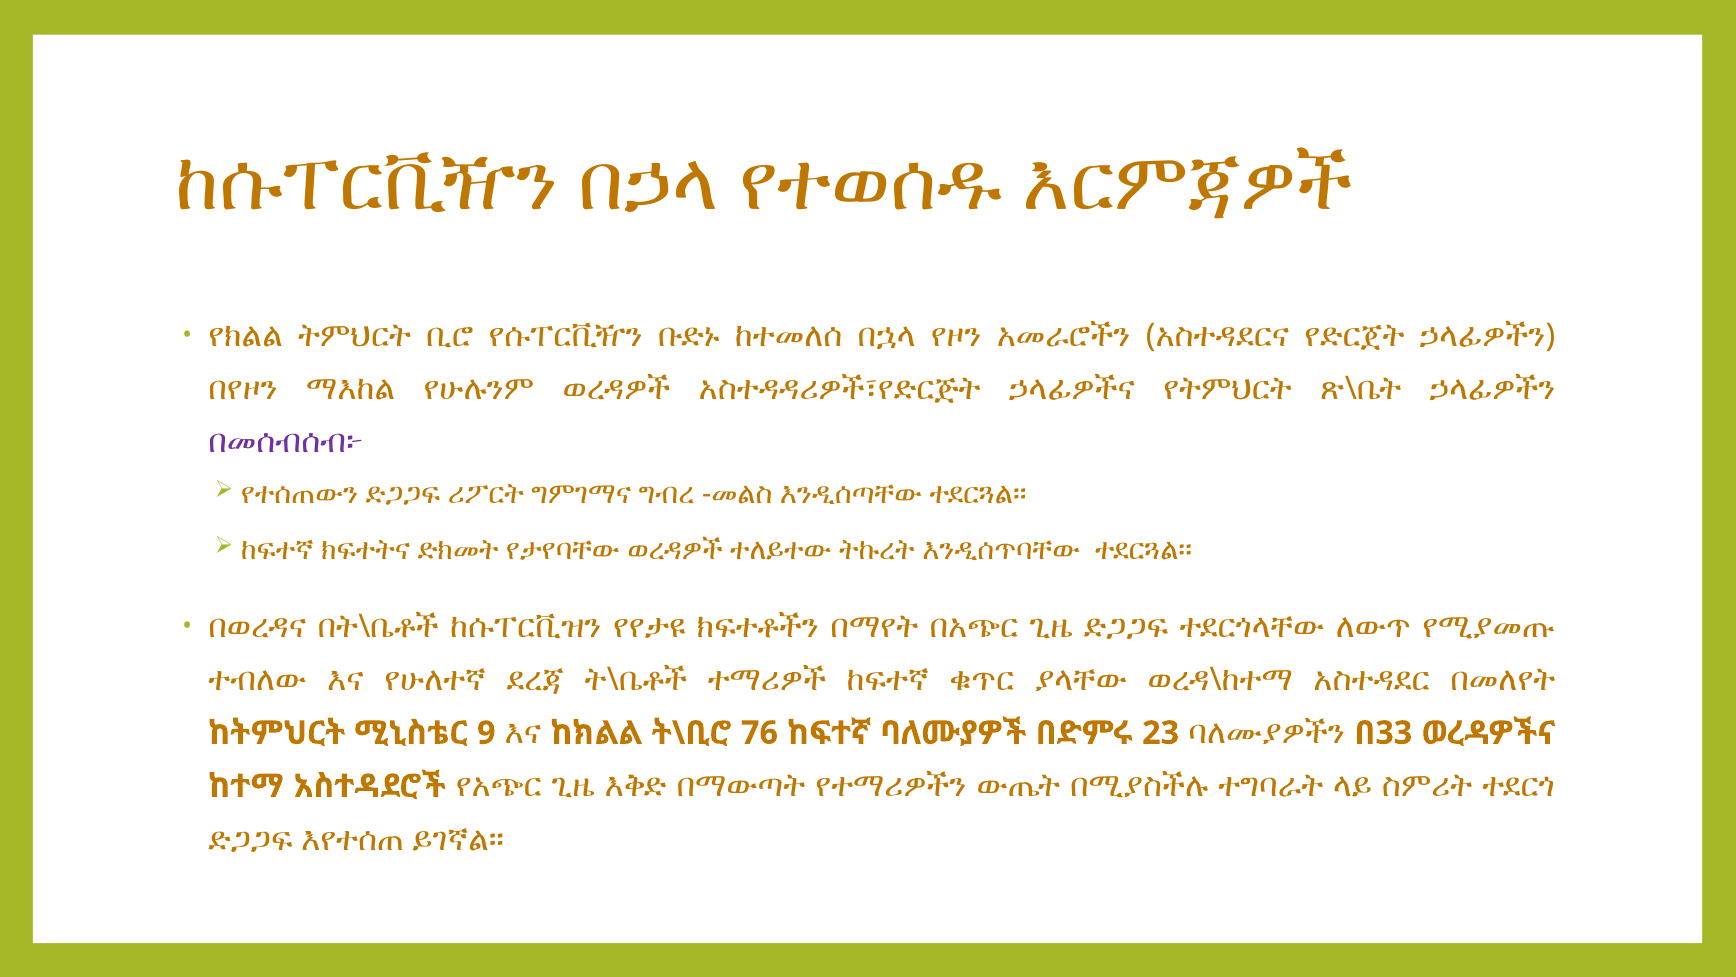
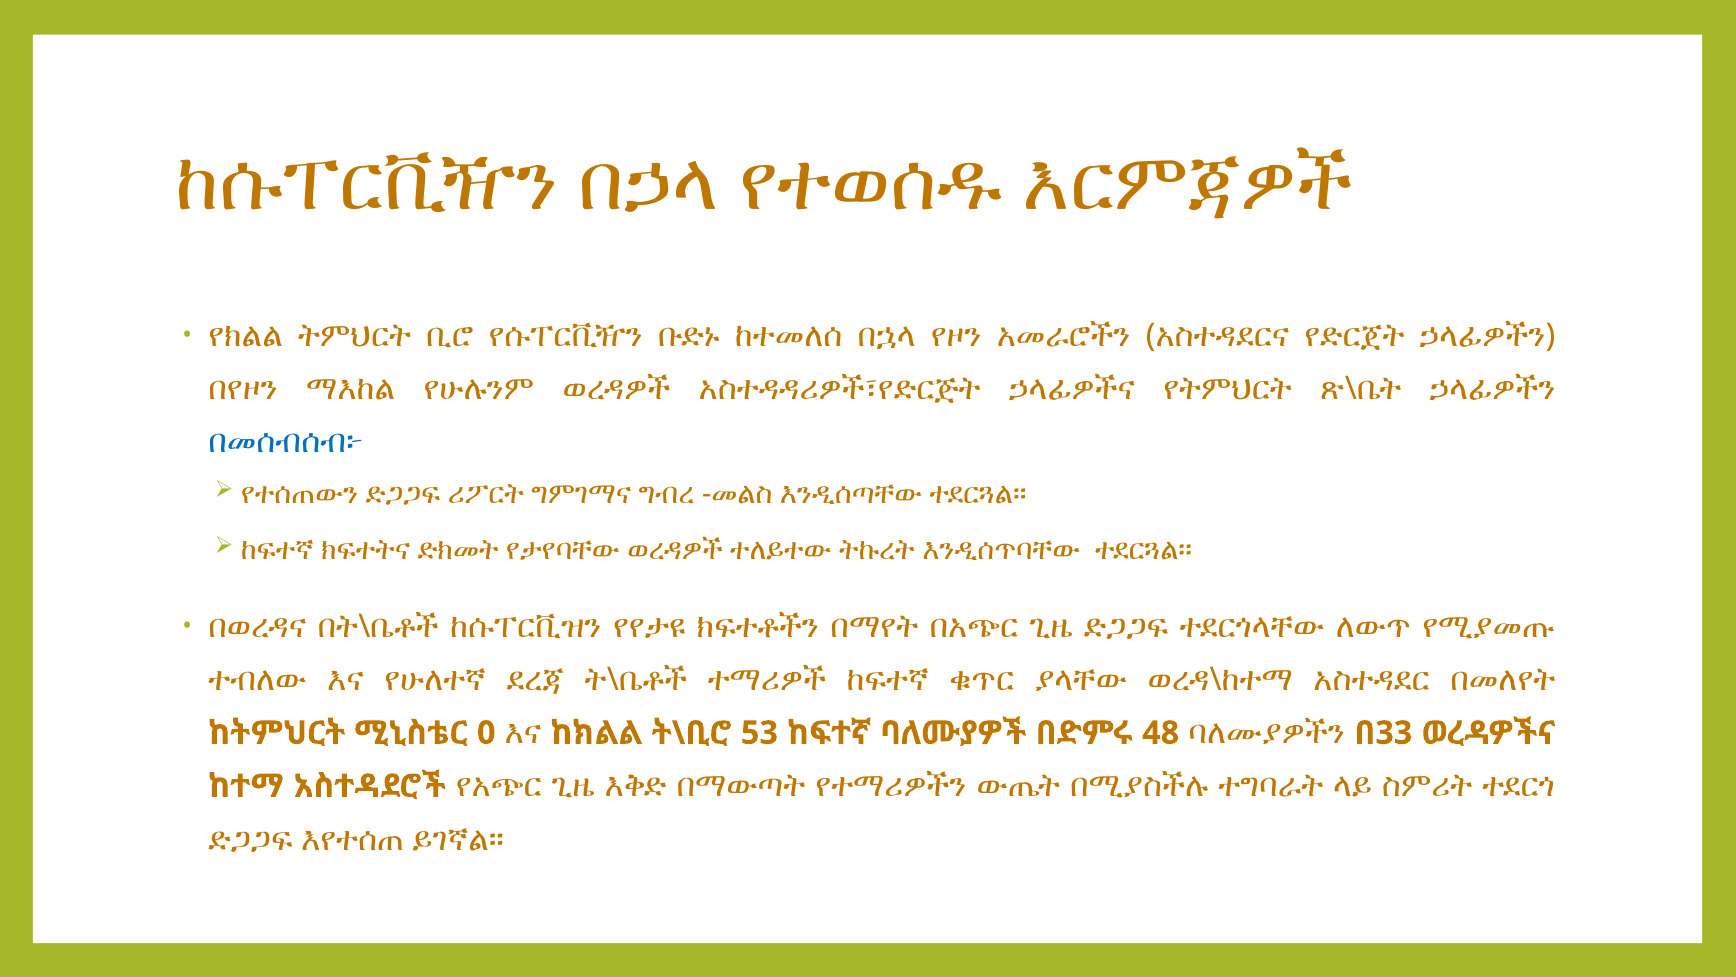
በመሰብሰብ፦ colour: purple -> blue
9: 9 -> 0
76: 76 -> 53
23: 23 -> 48
